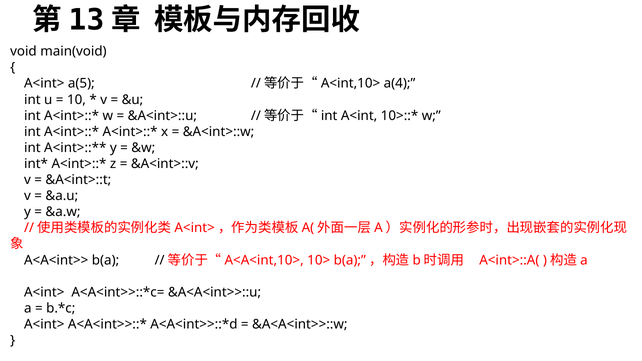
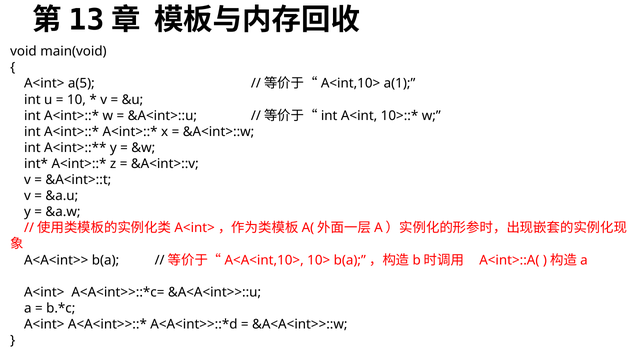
a(4: a(4 -> a(1
